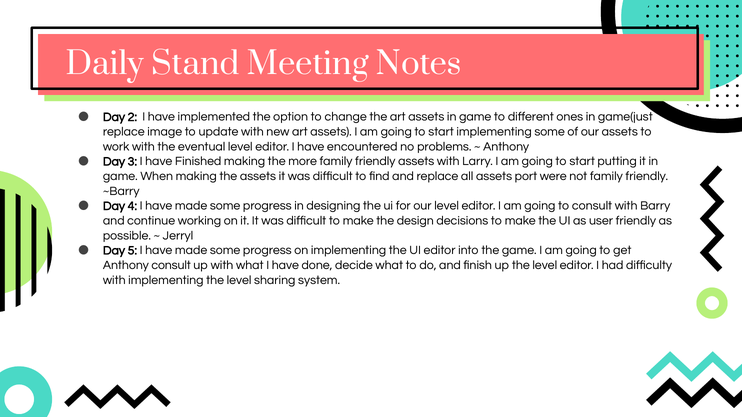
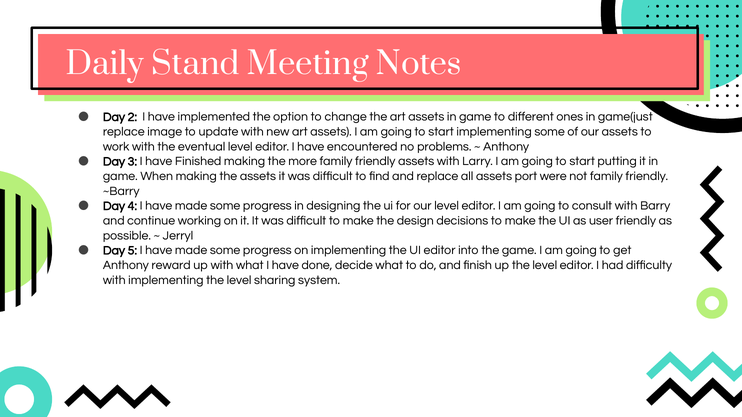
Anthony consult: consult -> reward
